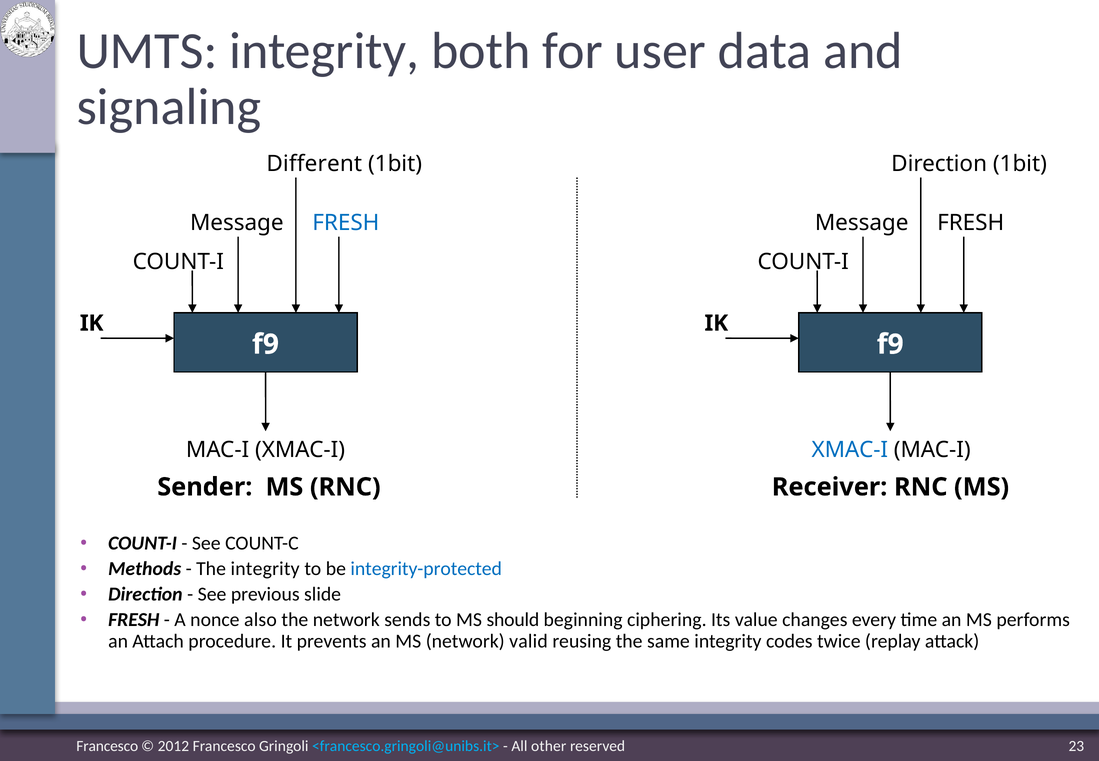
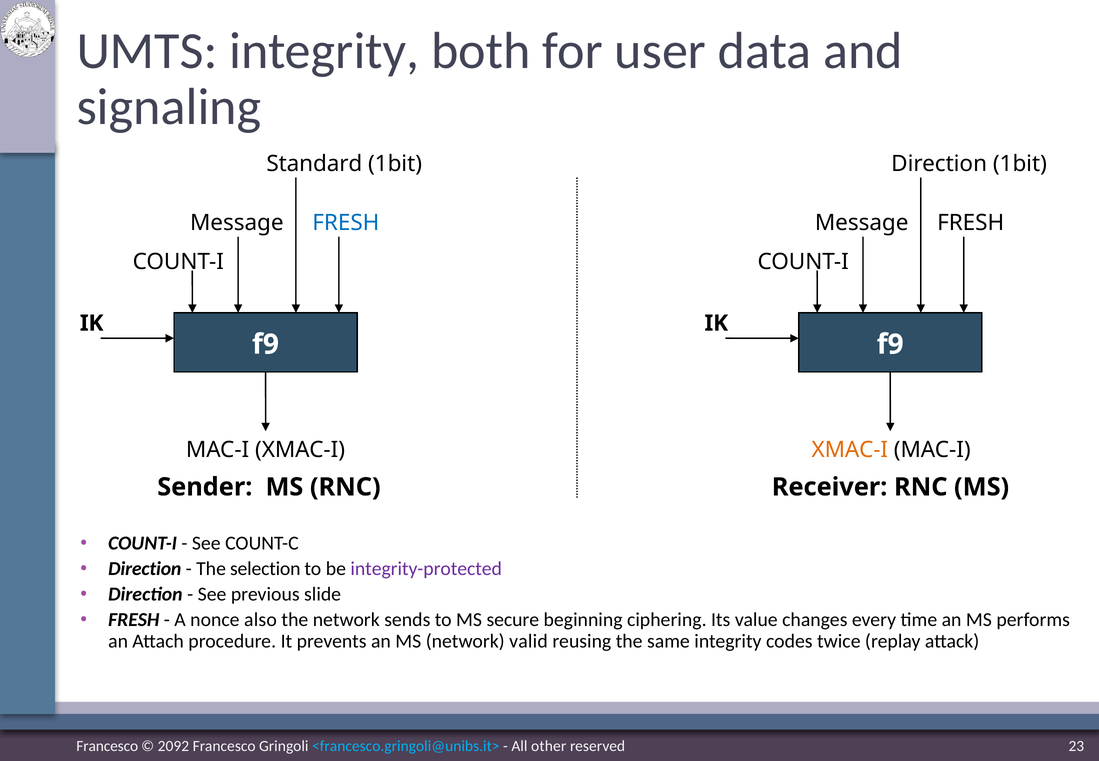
Different: Different -> Standard
XMAC-I at (850, 450) colour: blue -> orange
Methods at (145, 569): Methods -> Direction
The integrity: integrity -> selection
integrity-protected colour: blue -> purple
should: should -> secure
2012: 2012 -> 2092
